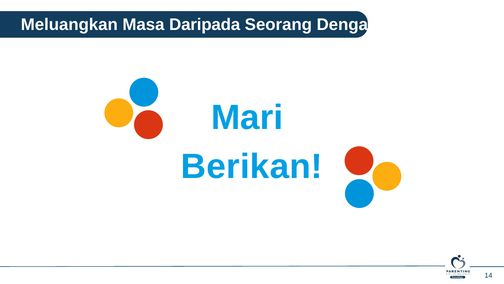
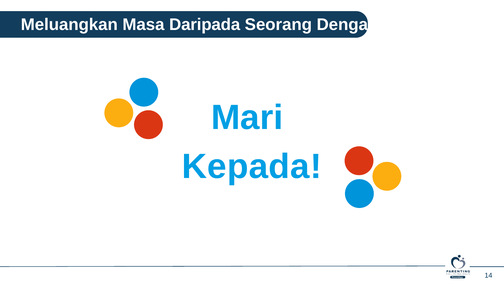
Berikan: Berikan -> Kepada
